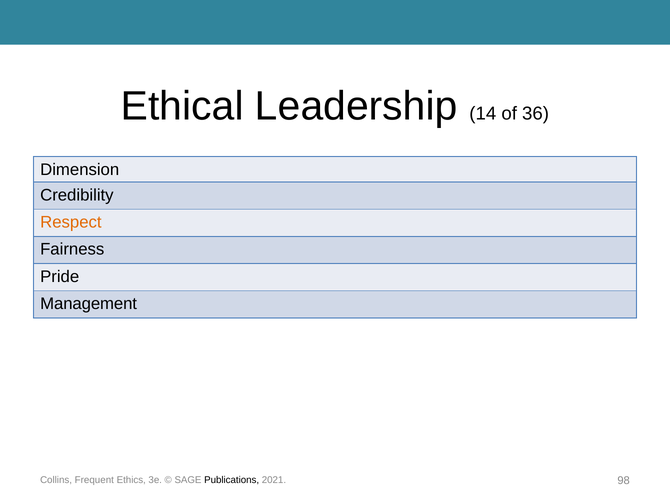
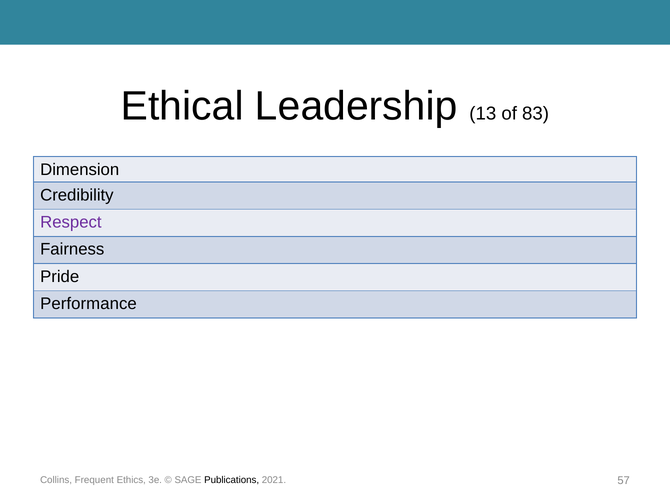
14: 14 -> 13
36: 36 -> 83
Respect colour: orange -> purple
Management: Management -> Performance
98: 98 -> 57
